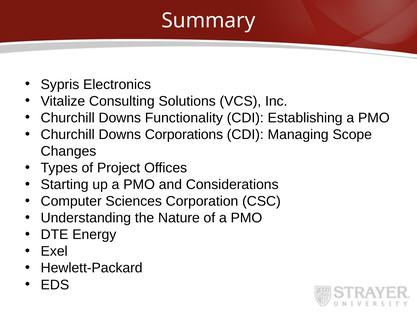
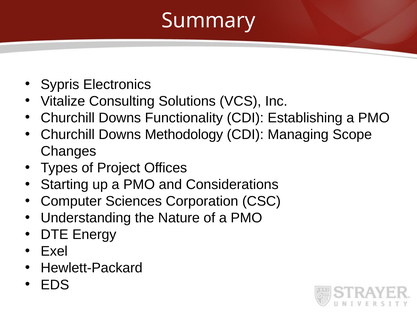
Corporations: Corporations -> Methodology
